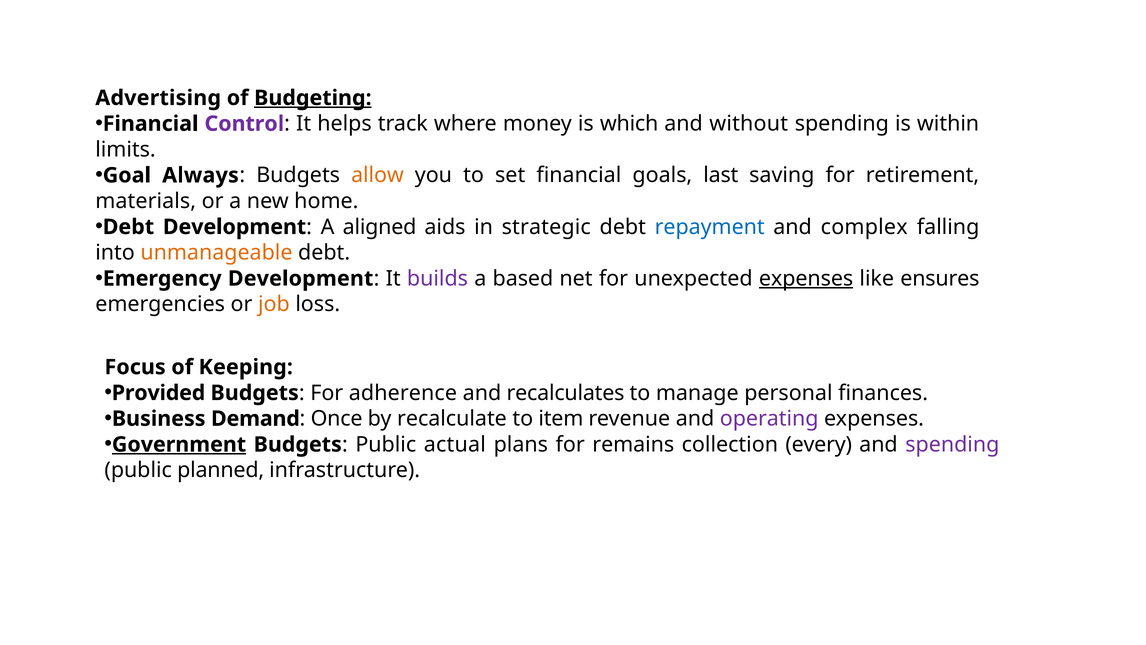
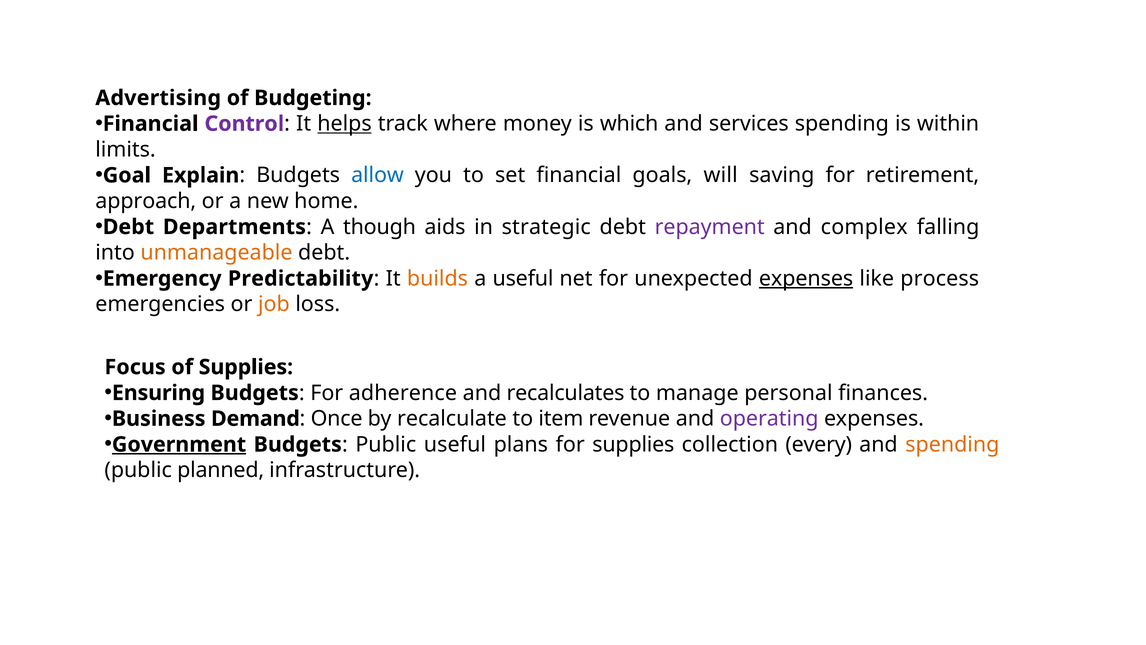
Budgeting underline: present -> none
helps underline: none -> present
without: without -> services
Always: Always -> Explain
allow colour: orange -> blue
last: last -> will
materials: materials -> approach
Debt Development: Development -> Departments
aligned: aligned -> though
repayment colour: blue -> purple
Emergency Development: Development -> Predictability
builds colour: purple -> orange
a based: based -> useful
ensures: ensures -> process
of Keeping: Keeping -> Supplies
Provided: Provided -> Ensuring
Public actual: actual -> useful
for remains: remains -> supplies
spending at (952, 444) colour: purple -> orange
